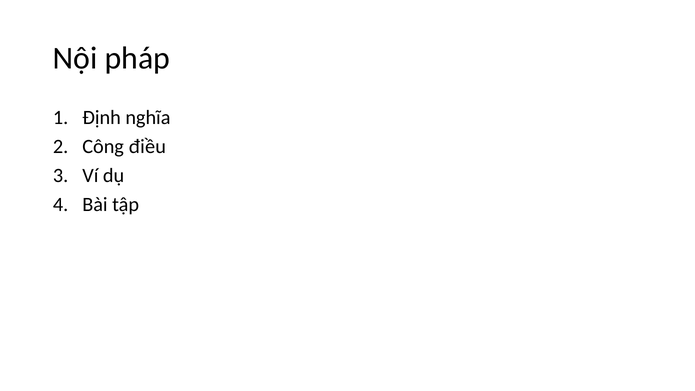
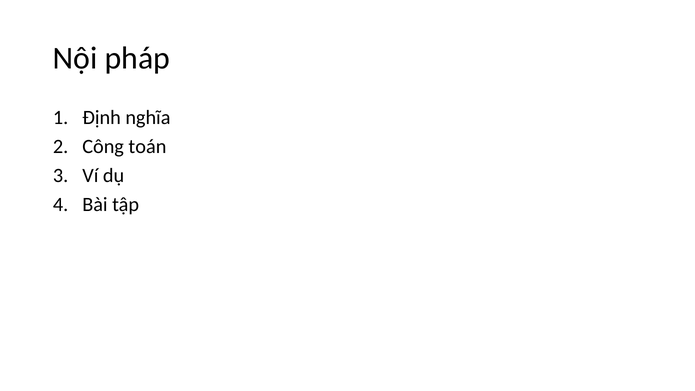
điều: điều -> toán
